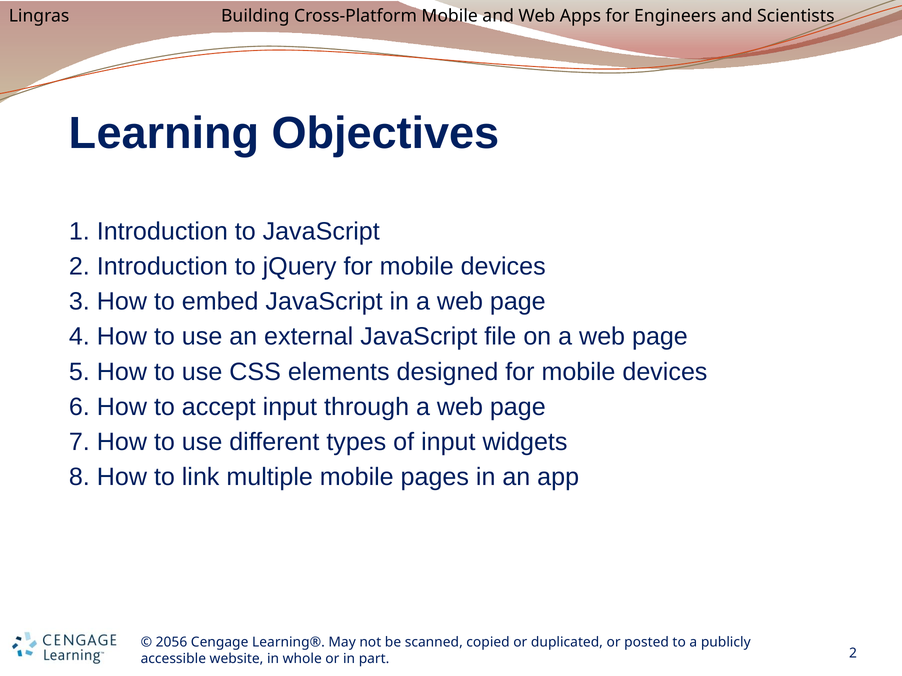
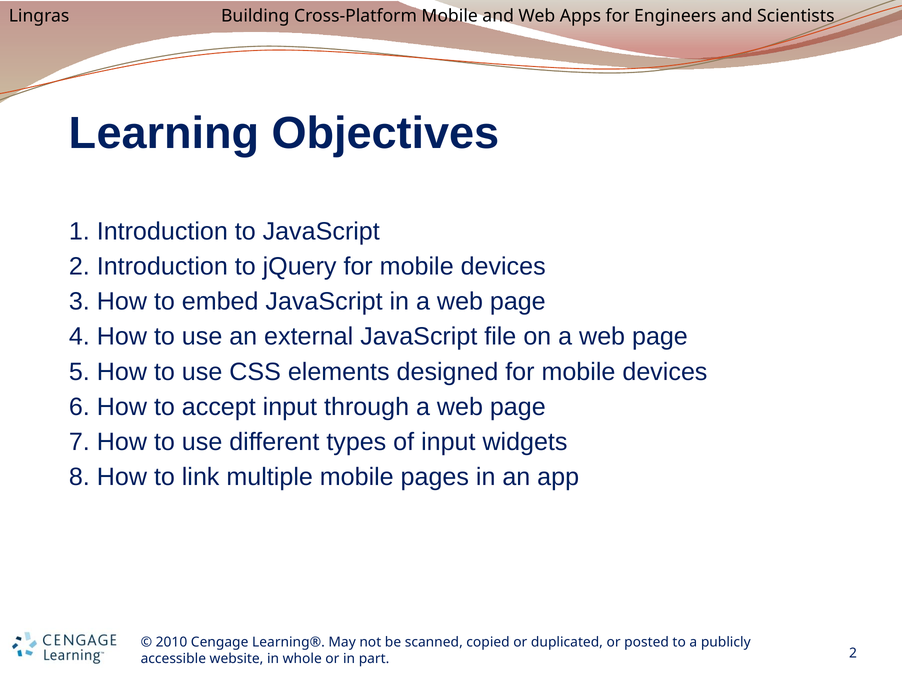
2056: 2056 -> 2010
